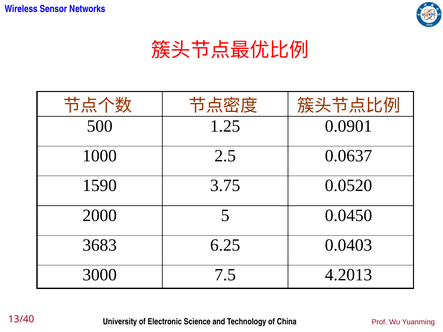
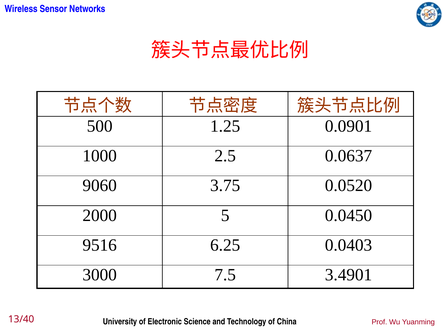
1590: 1590 -> 9060
3683: 3683 -> 9516
4.2013: 4.2013 -> 3.4901
